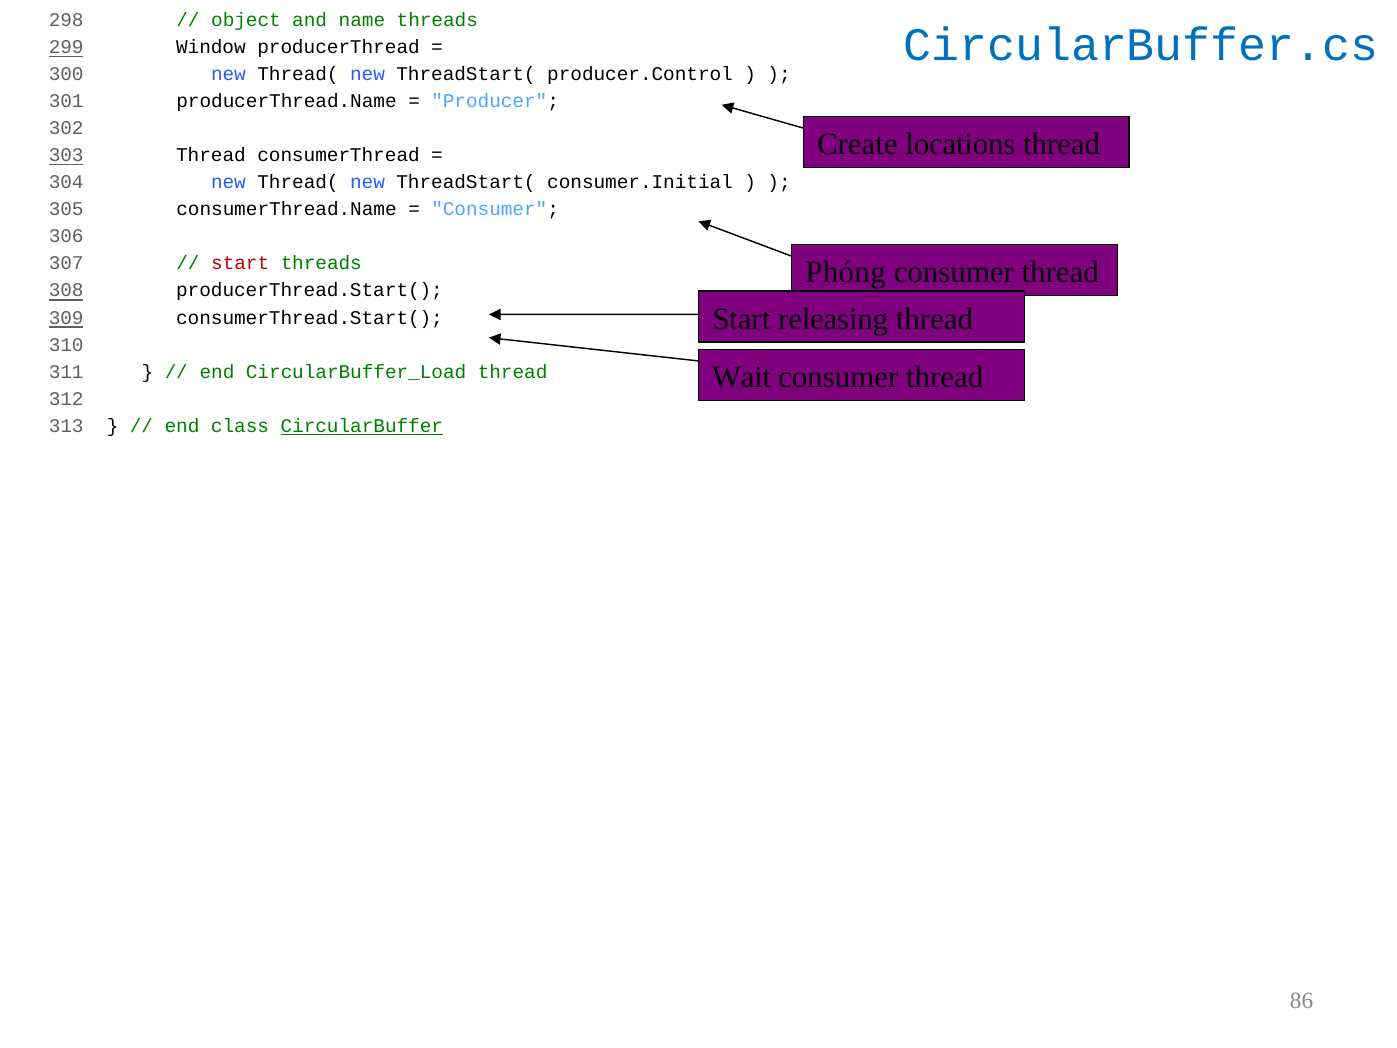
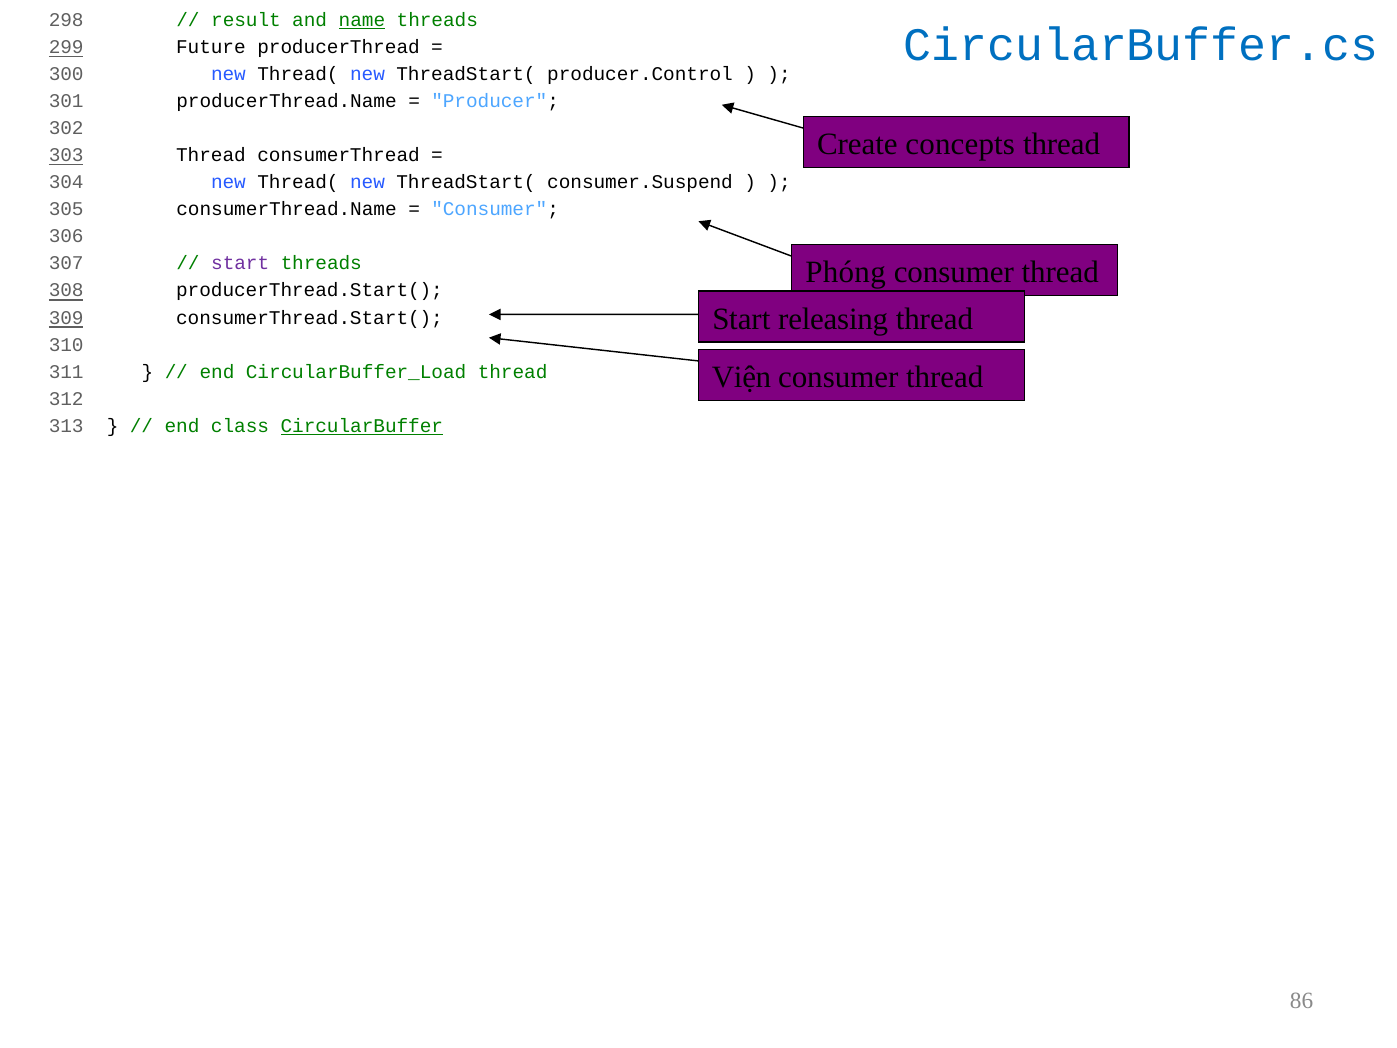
object: object -> result
name underline: none -> present
Window: Window -> Future
locations: locations -> concepts
consumer.Initial: consumer.Initial -> consumer.Suspend
start at (240, 263) colour: red -> purple
Wait: Wait -> Viện
